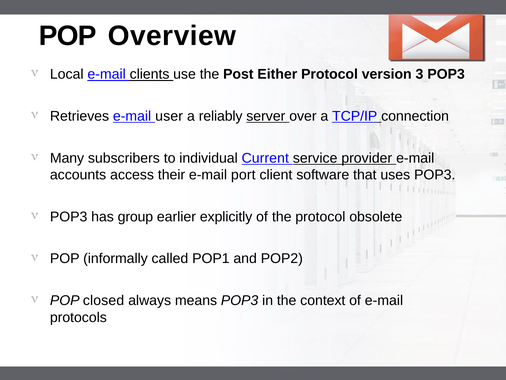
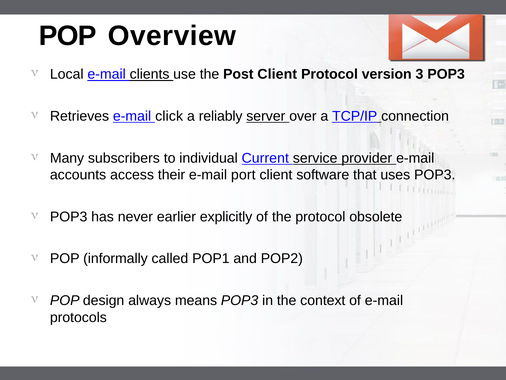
Post Either: Either -> Client
user: user -> click
group: group -> never
closed: closed -> design
